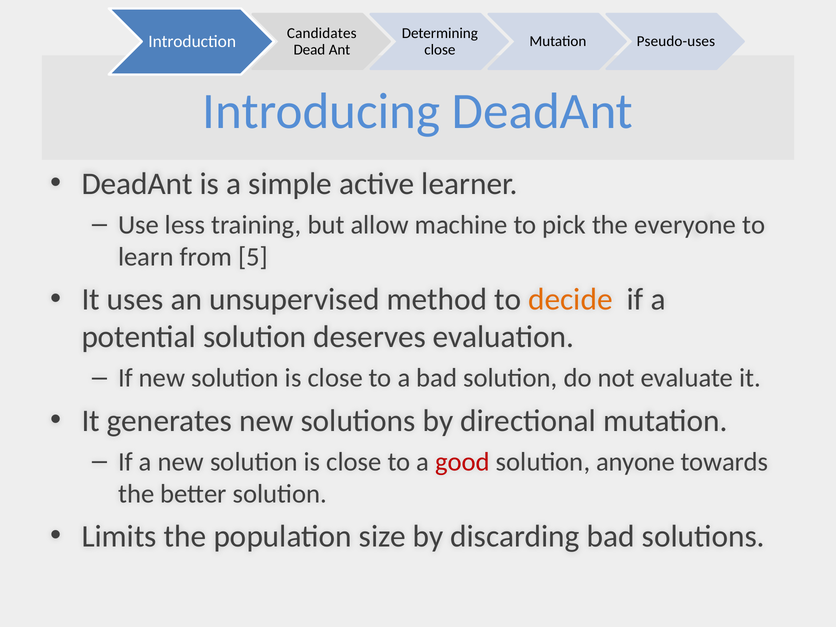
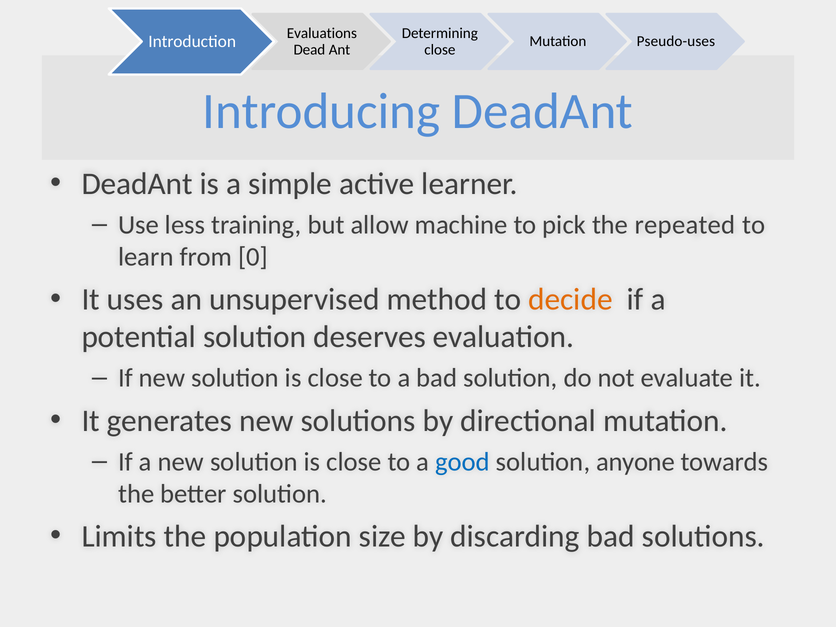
Candidates: Candidates -> Evaluations
everyone: everyone -> repeated
5: 5 -> 0
good colour: red -> blue
